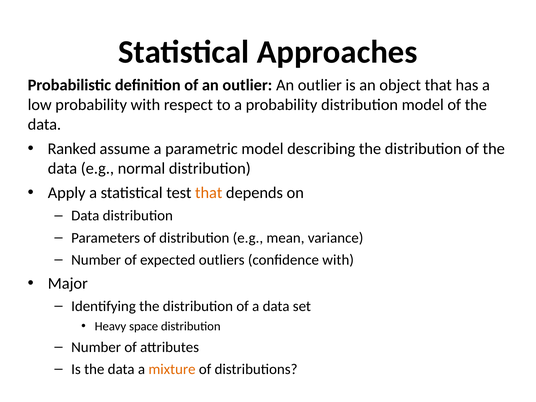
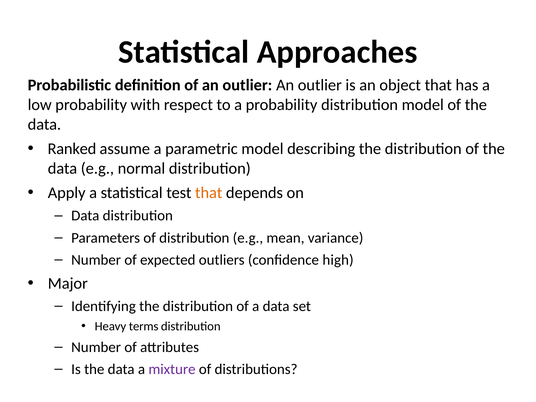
confidence with: with -> high
space: space -> terms
mixture colour: orange -> purple
